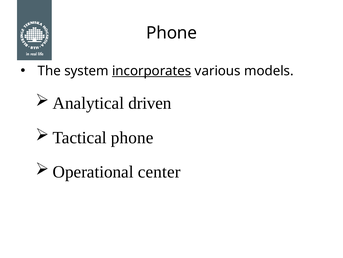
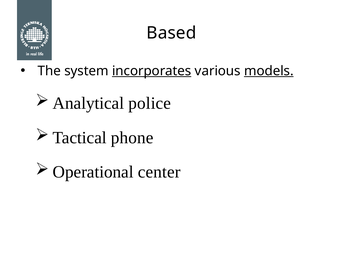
Phone at (172, 33): Phone -> Based
models underline: none -> present
driven: driven -> police
